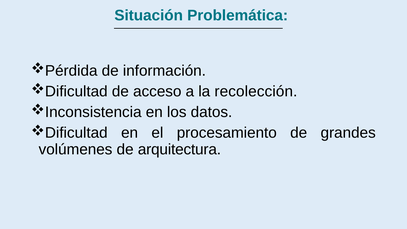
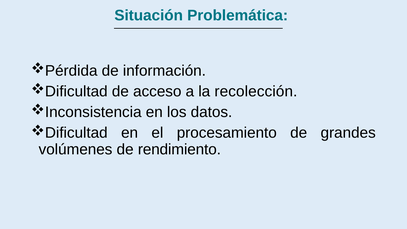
arquitectura: arquitectura -> rendimiento
